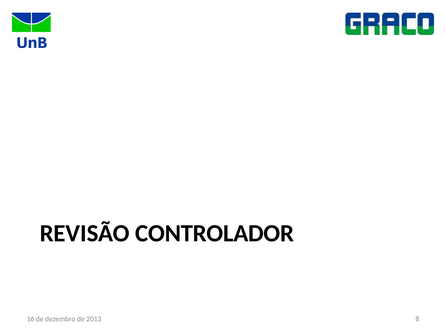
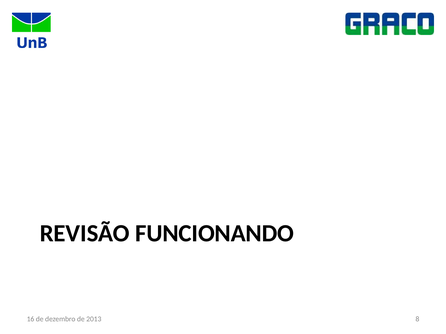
CONTROLADOR: CONTROLADOR -> FUNCIONANDO
